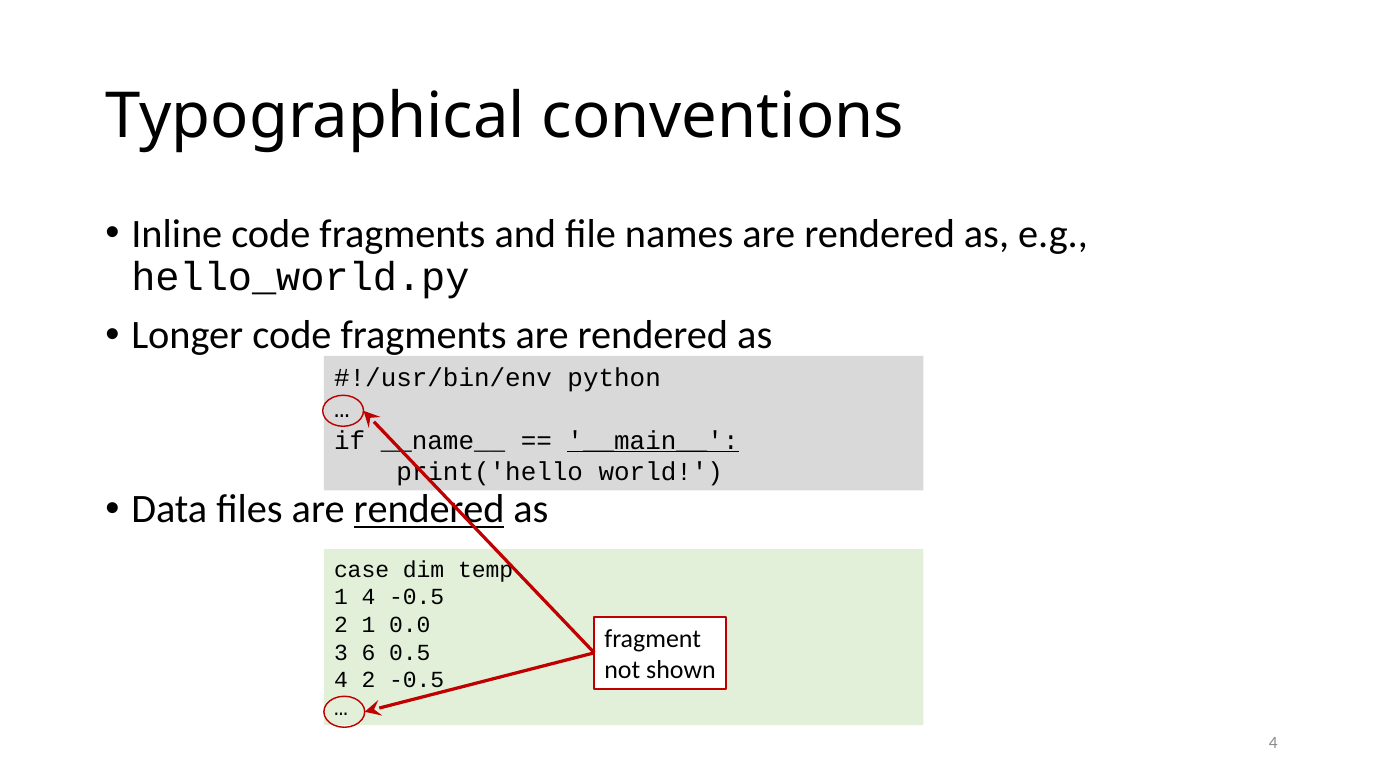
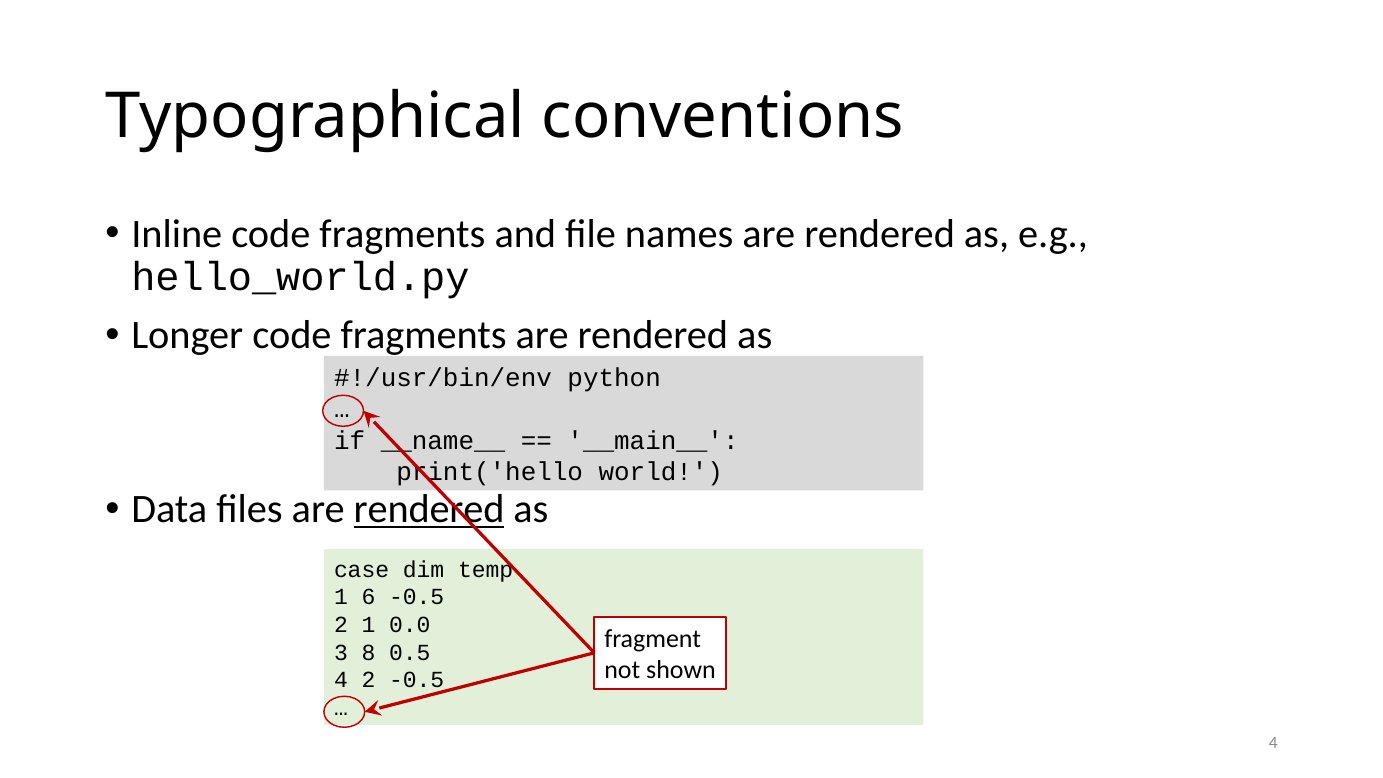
__main__ underline: present -> none
1 4: 4 -> 6
6: 6 -> 8
